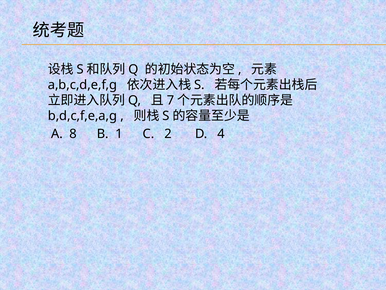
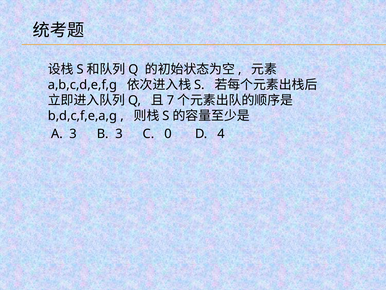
A 8: 8 -> 3
B 1: 1 -> 3
2: 2 -> 0
